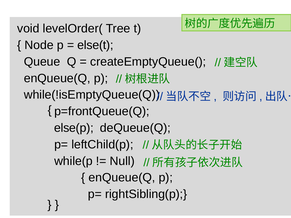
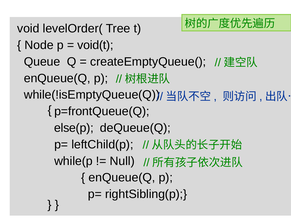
else(t: else(t -> void(t
